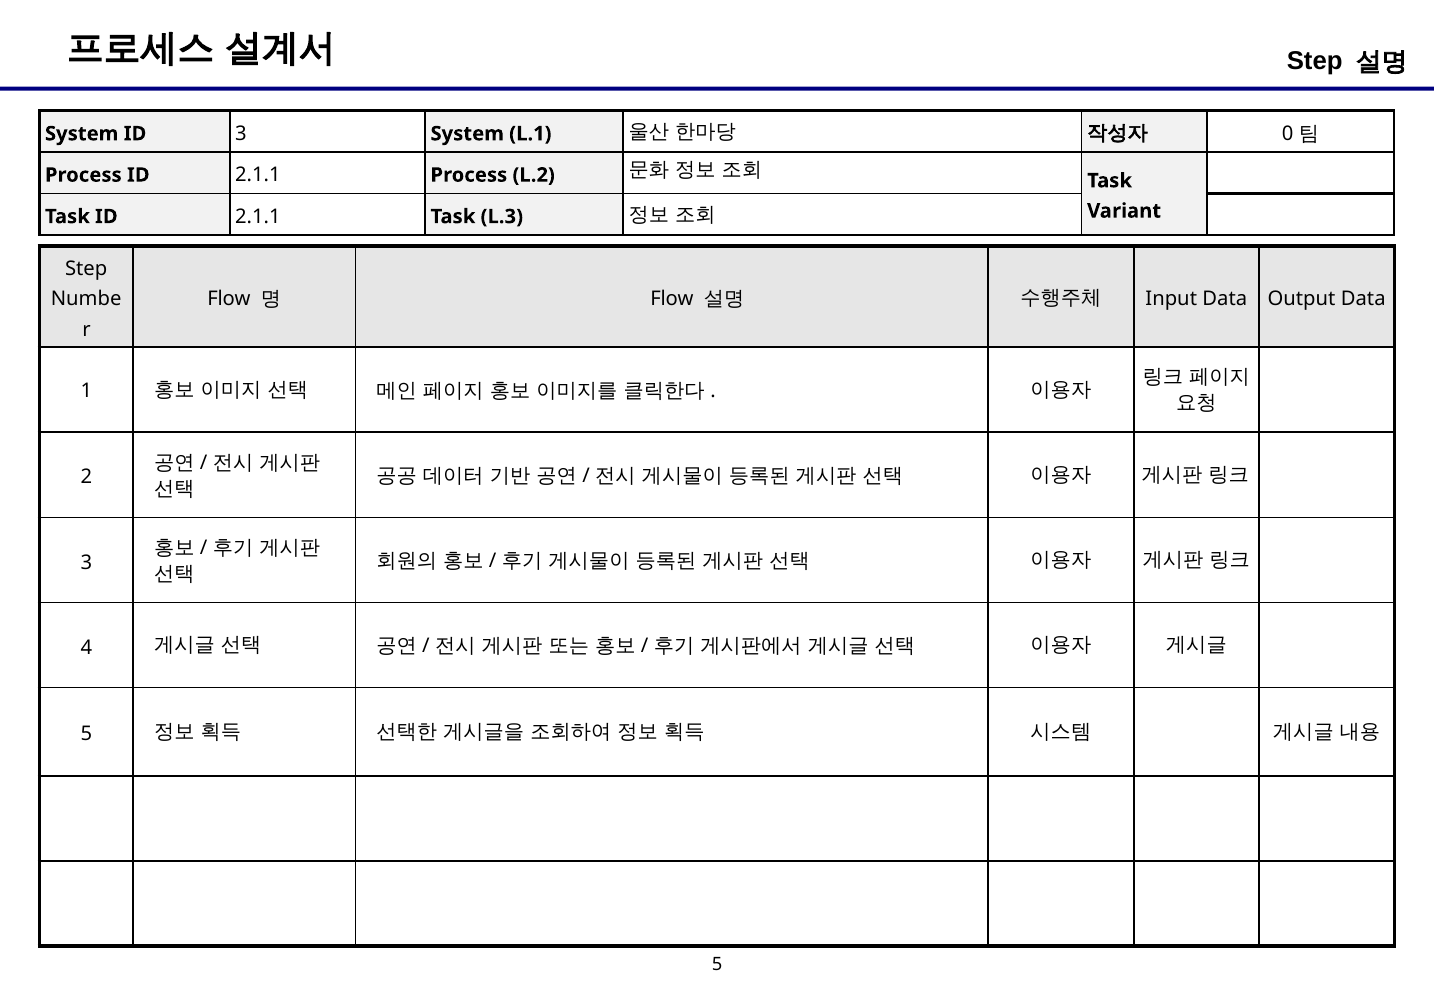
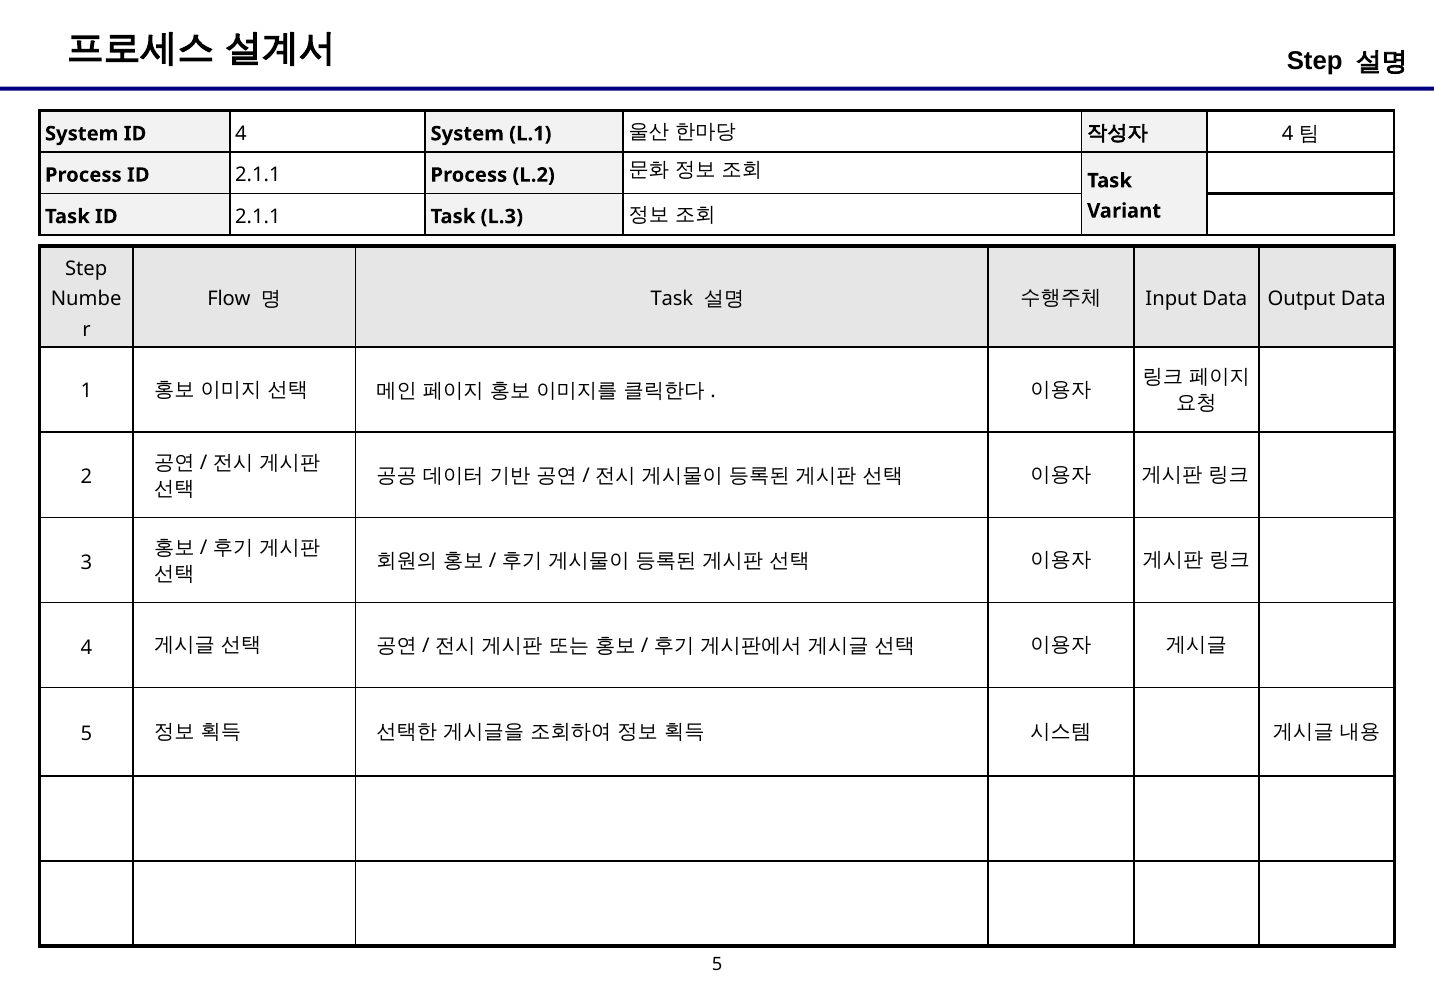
ID 3: 3 -> 4
0 at (1288, 134): 0 -> 4
Flow at (672, 299): Flow -> Task
